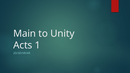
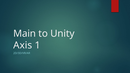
Acts: Acts -> Axis
